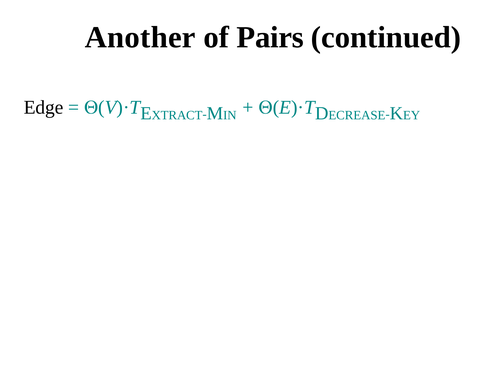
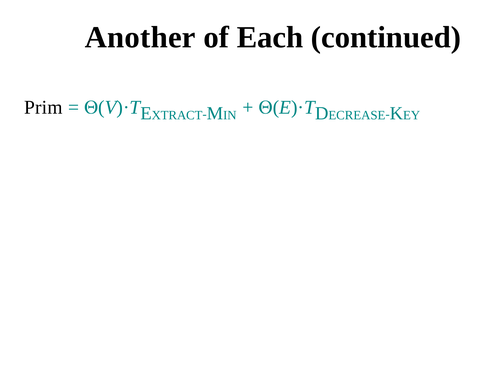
Pairs: Pairs -> Each
Edge: Edge -> Prim
